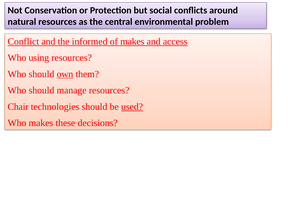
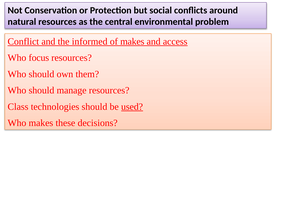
using: using -> focus
own underline: present -> none
Chair: Chair -> Class
